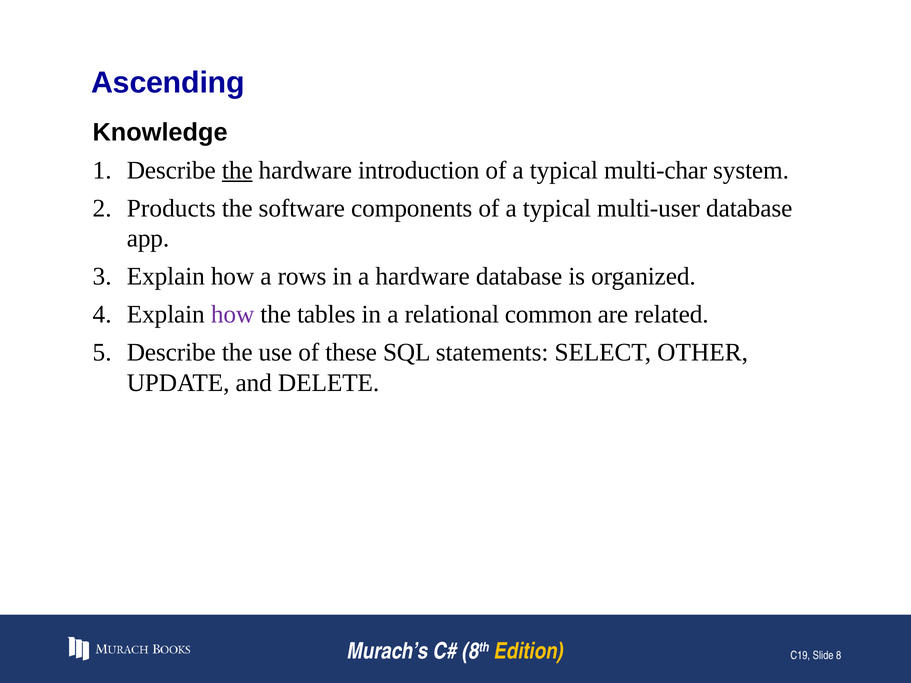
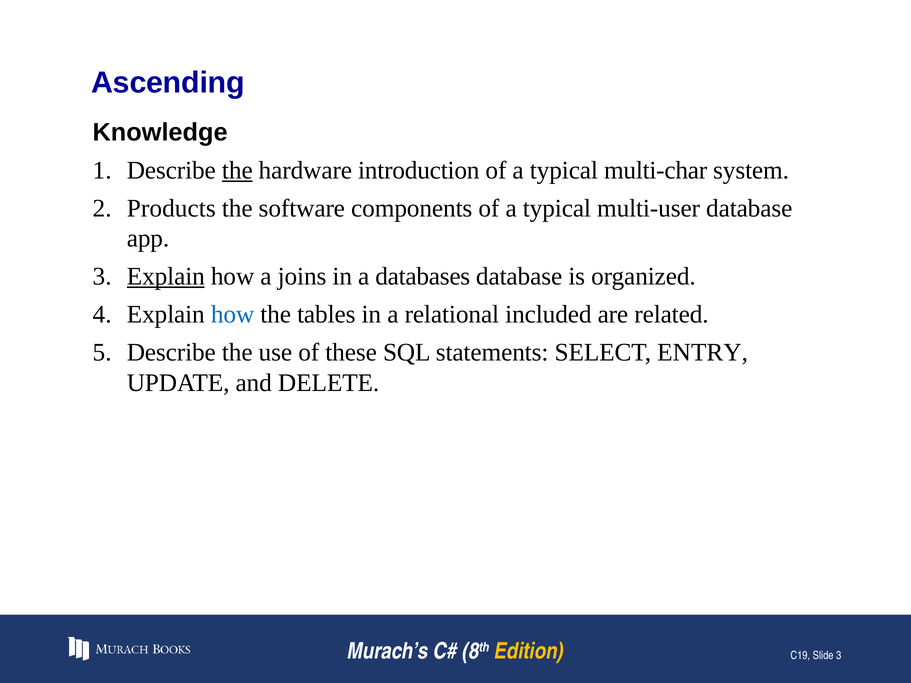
Explain at (166, 277) underline: none -> present
rows: rows -> joins
a hardware: hardware -> databases
how at (233, 315) colour: purple -> blue
common: common -> included
OTHER: OTHER -> ENTRY
Slide 8: 8 -> 3
